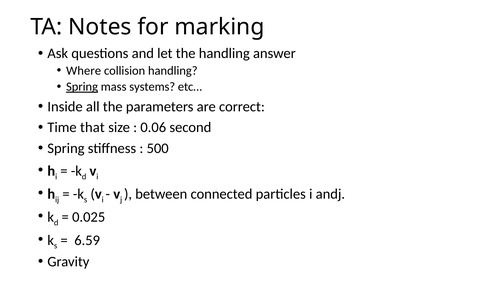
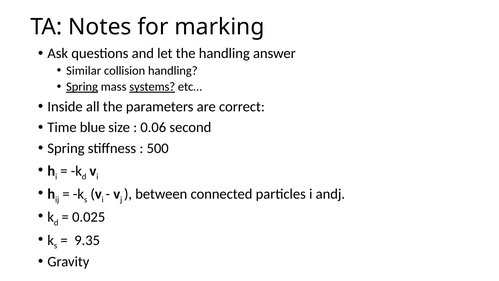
Where: Where -> Similar
systems underline: none -> present
that: that -> blue
6.59: 6.59 -> 9.35
